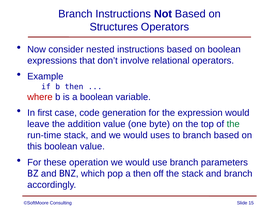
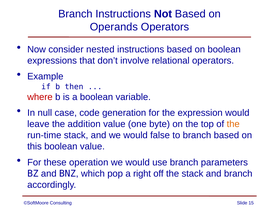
Structures: Structures -> Operands
first: first -> null
the at (233, 124) colour: green -> orange
uses: uses -> false
a then: then -> right
